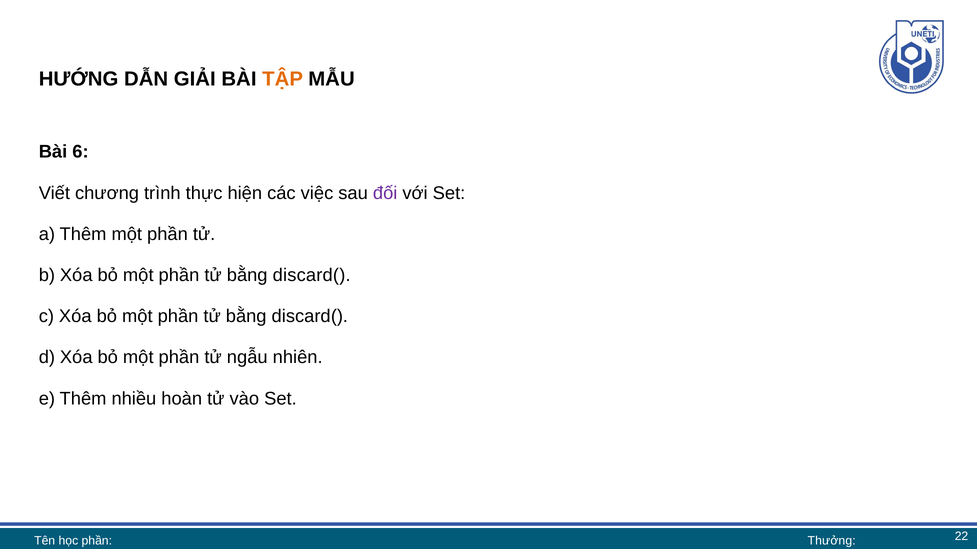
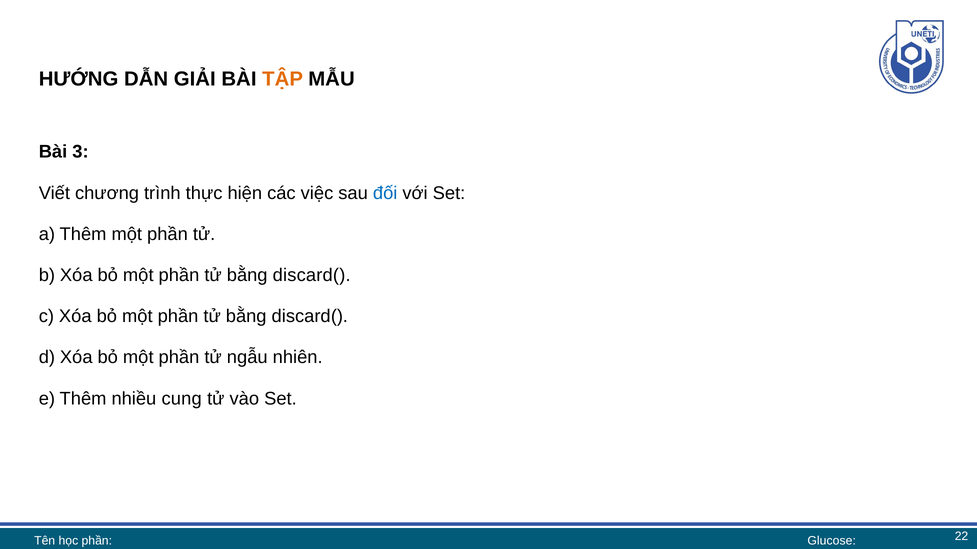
6: 6 -> 3
đối colour: purple -> blue
hoàn: hoàn -> cung
Thưởng: Thưởng -> Glucose
